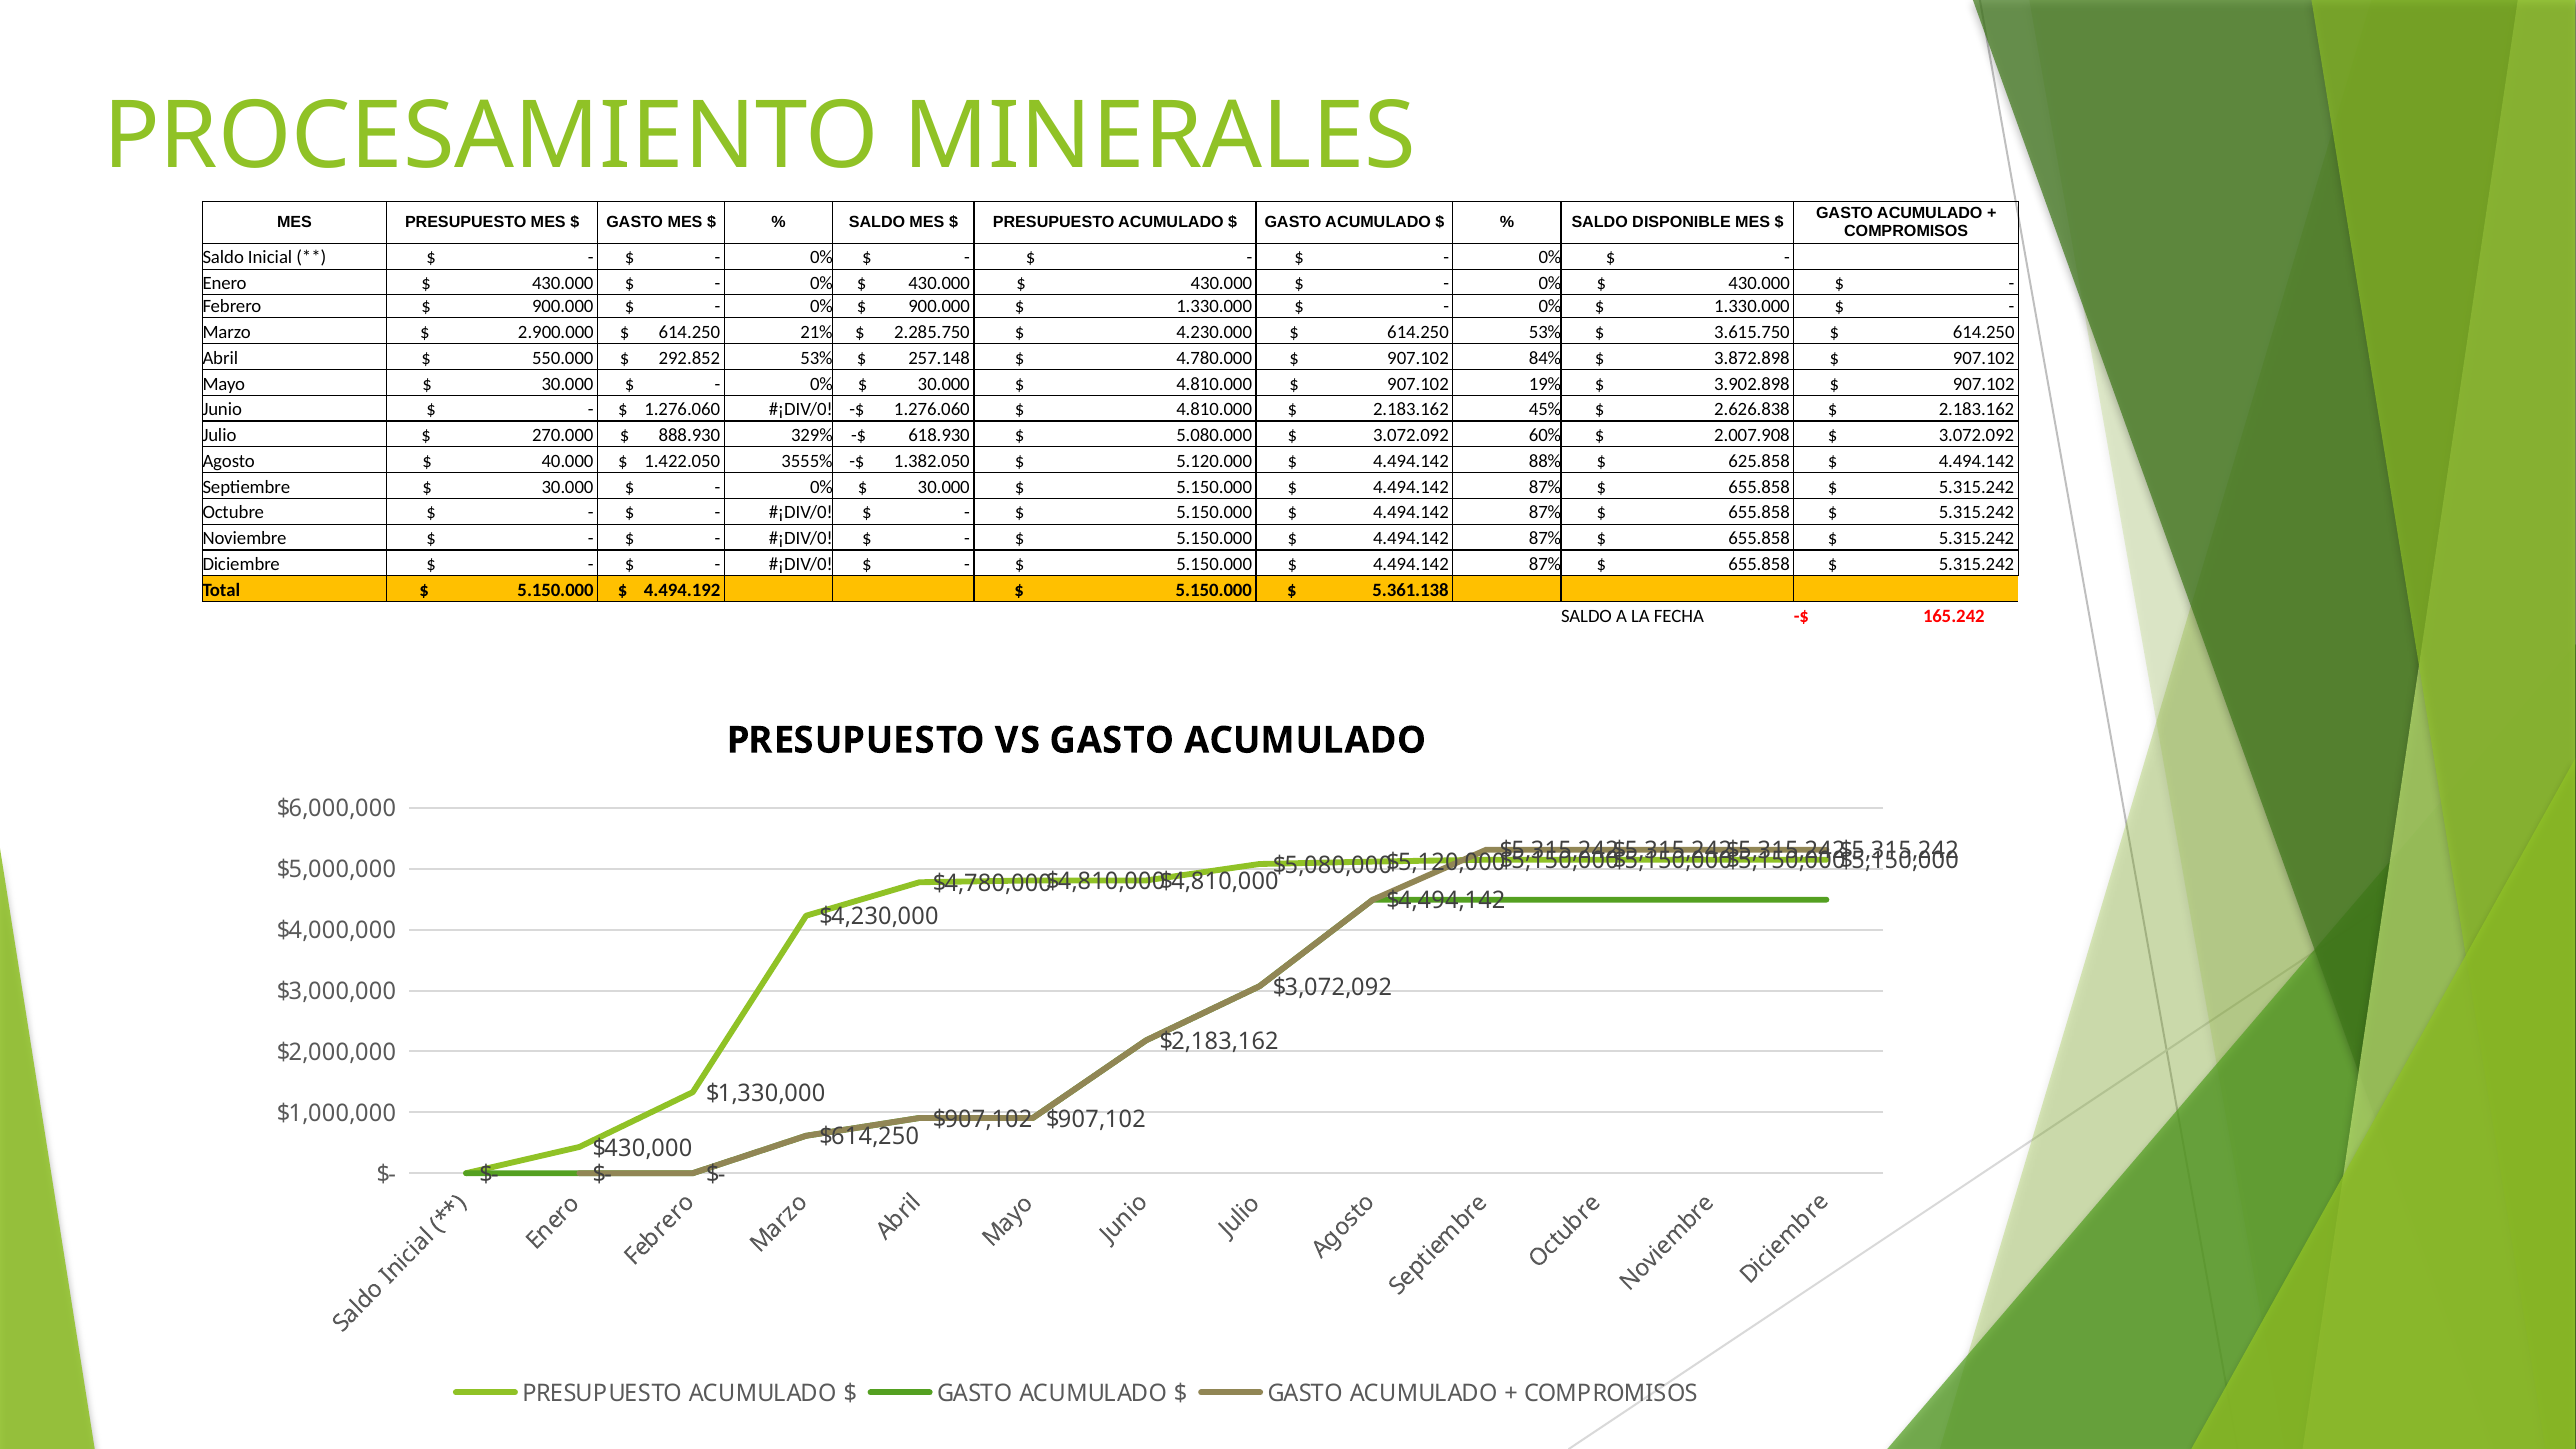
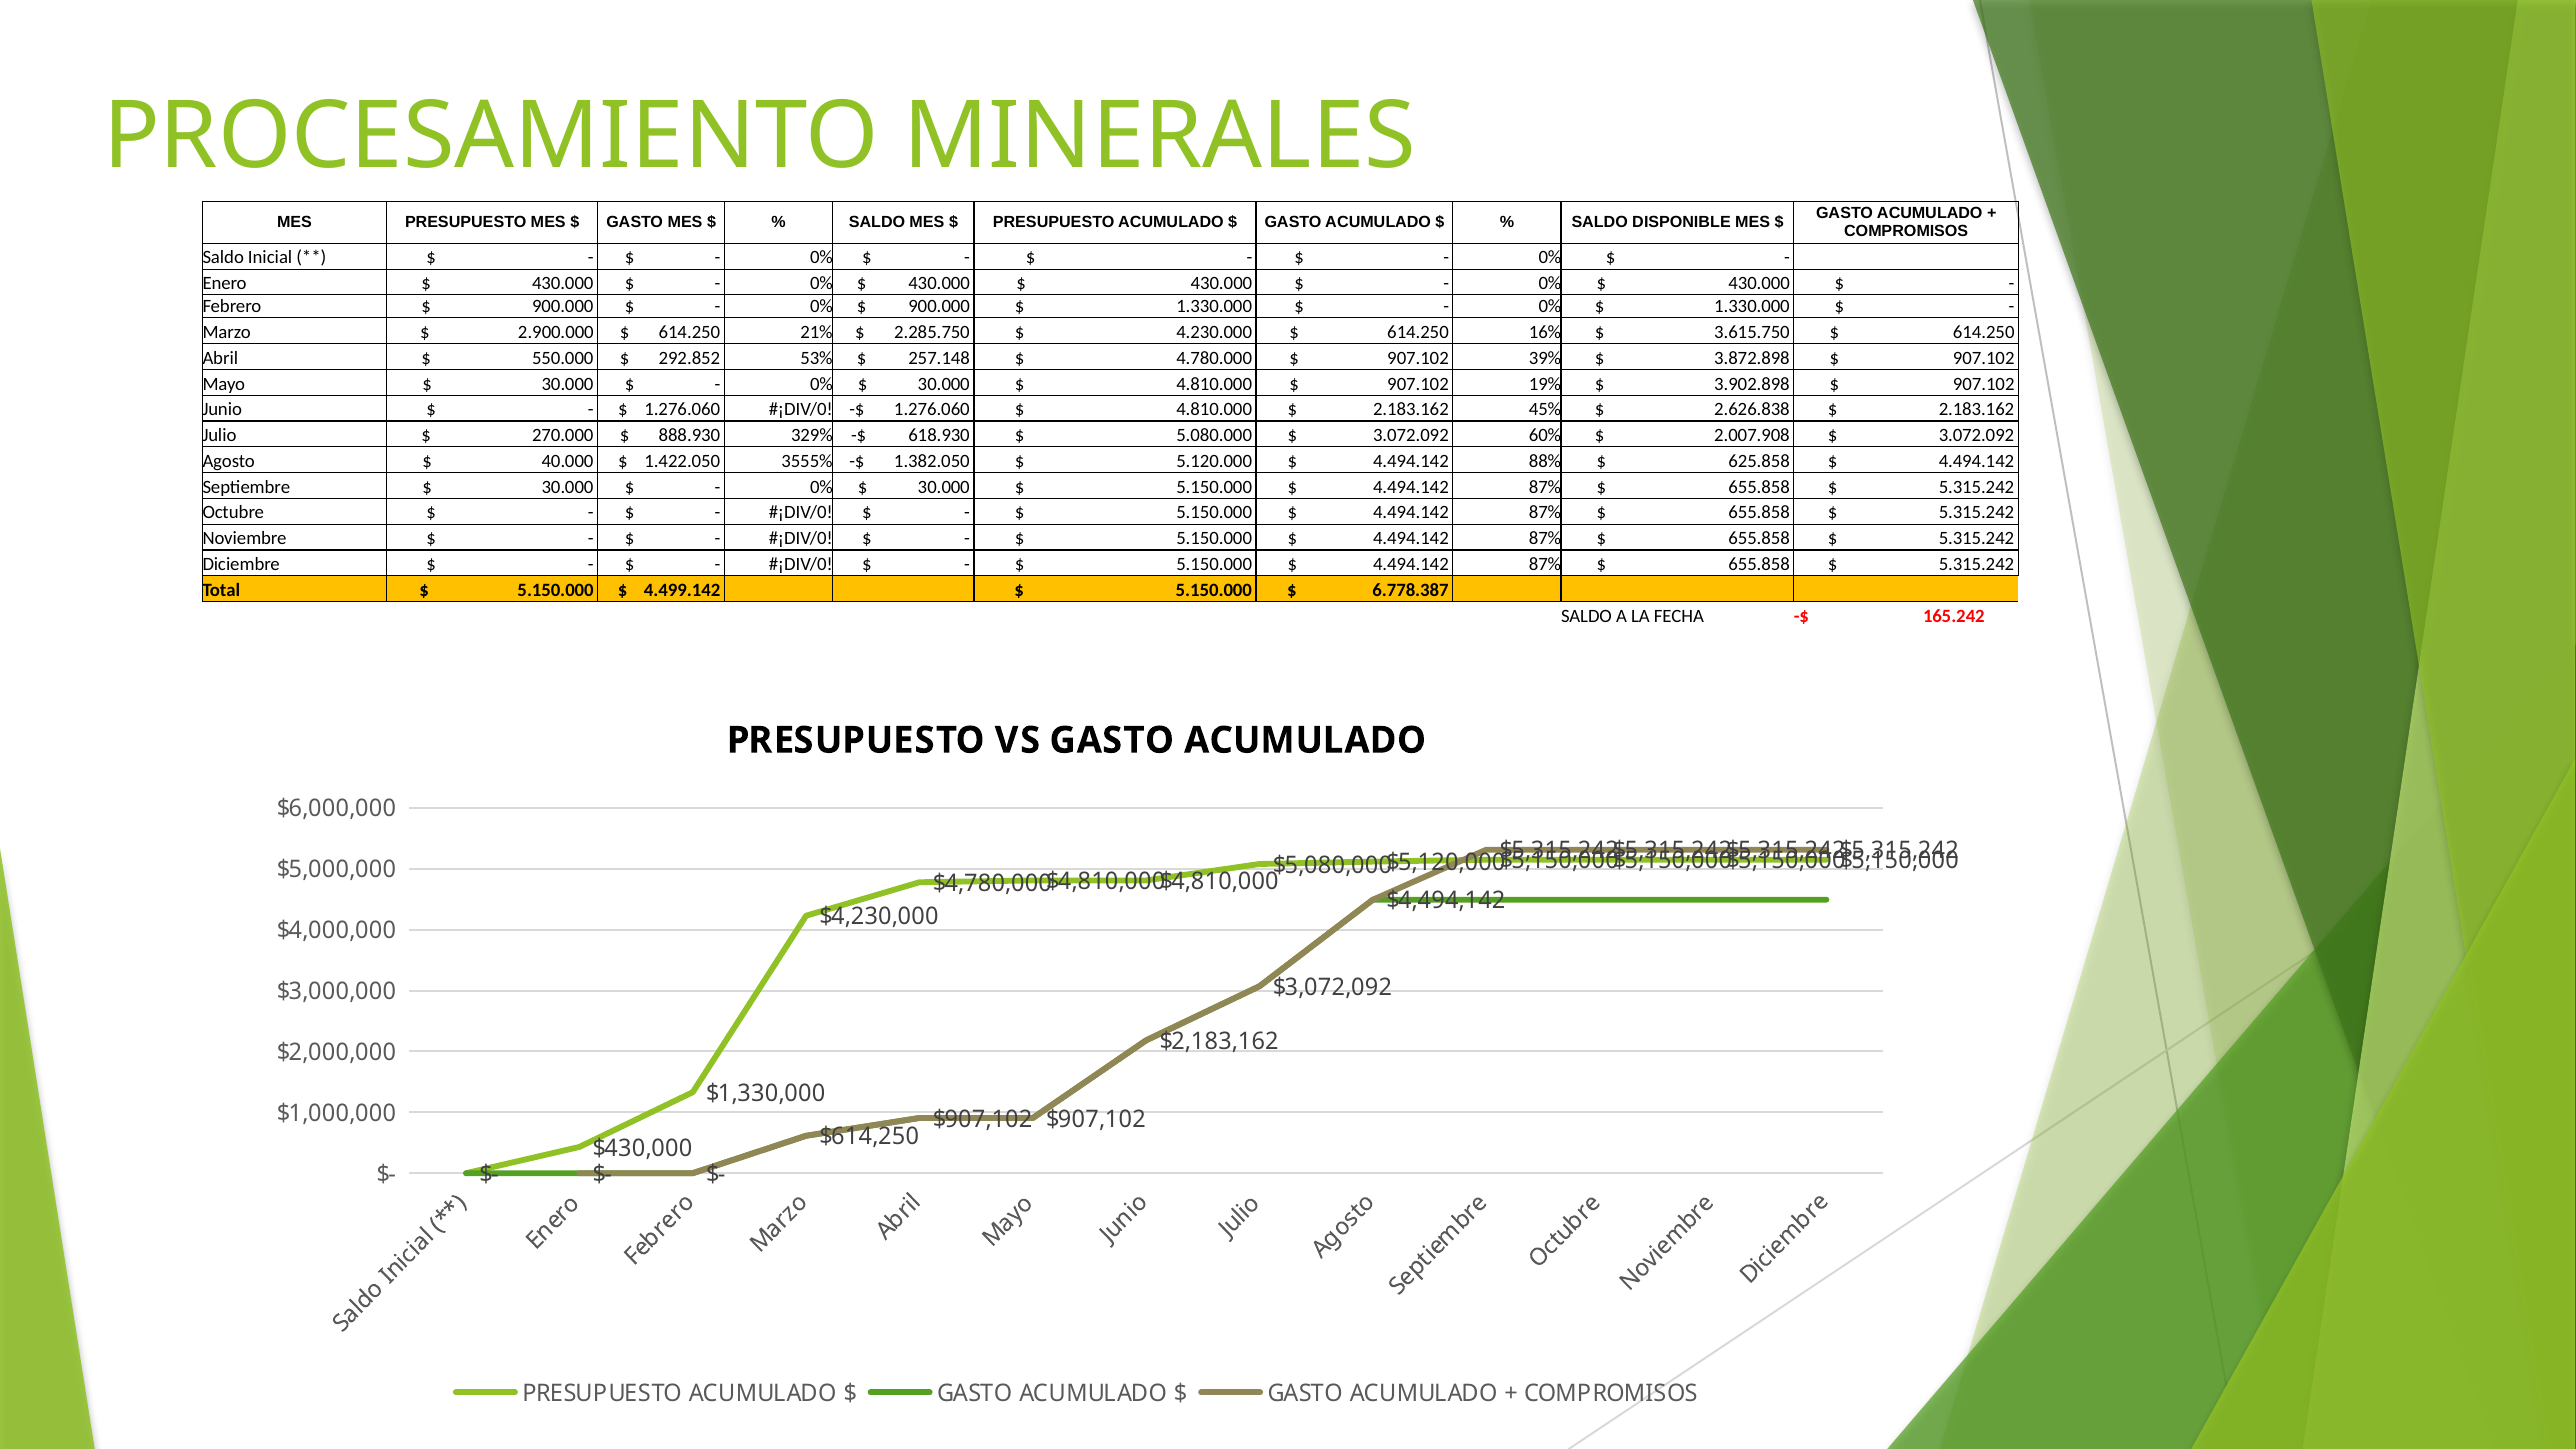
614.250 53%: 53% -> 16%
84%: 84% -> 39%
4.494.192: 4.494.192 -> 4.499.142
5.361.138: 5.361.138 -> 6.778.387
